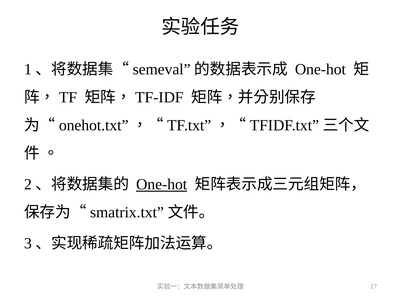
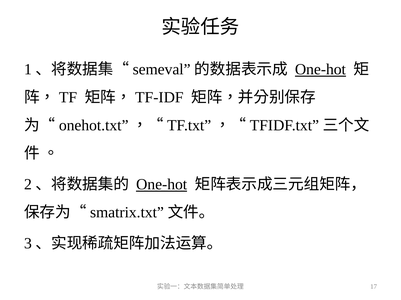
One-hot at (320, 70) underline: none -> present
